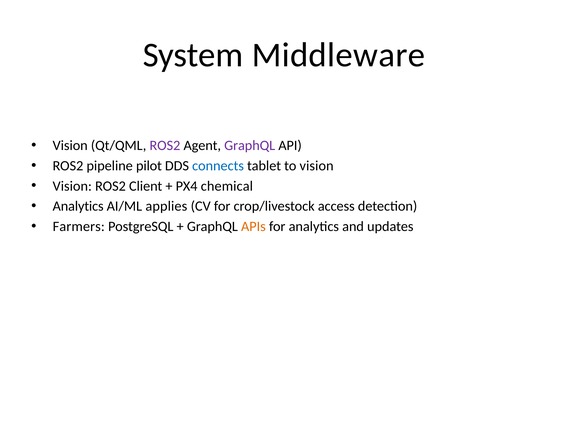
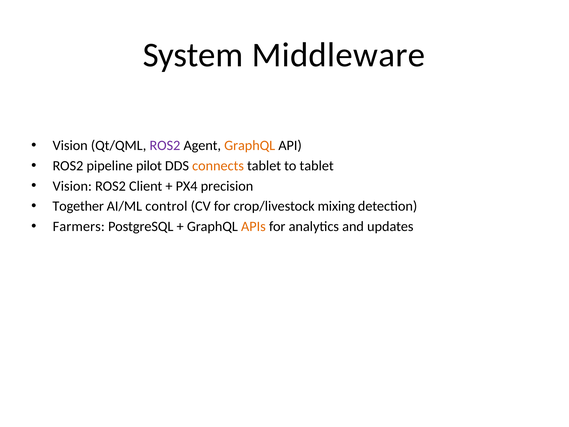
GraphQL at (250, 145) colour: purple -> orange
connects colour: blue -> orange
to vision: vision -> tablet
chemical: chemical -> precision
Analytics at (78, 206): Analytics -> Together
applies: applies -> control
access: access -> mixing
